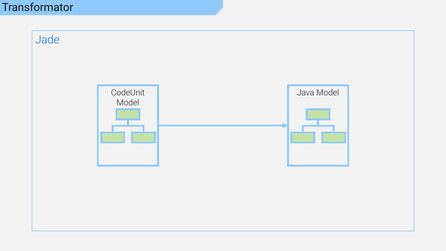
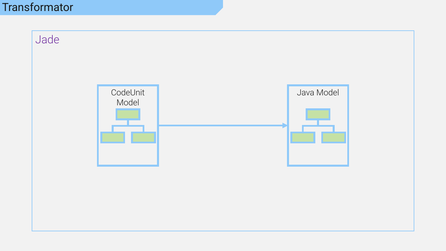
Jade colour: blue -> purple
